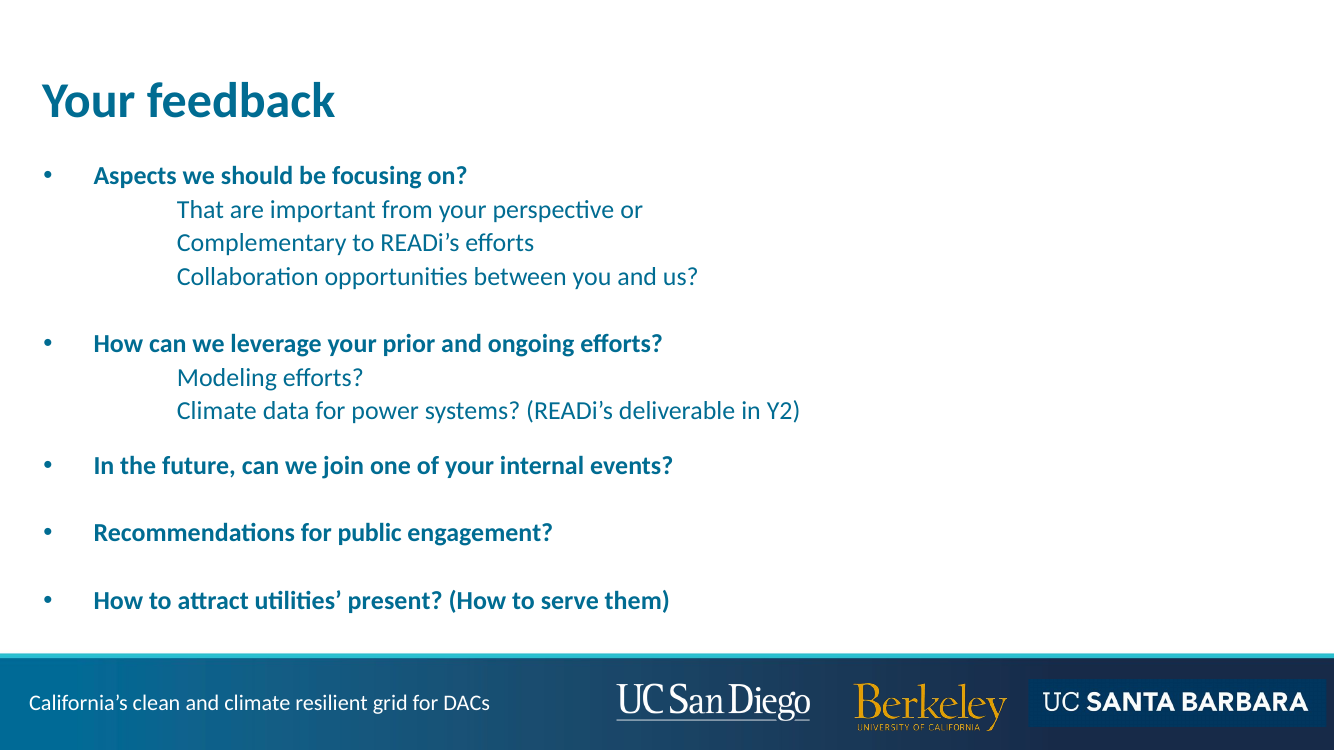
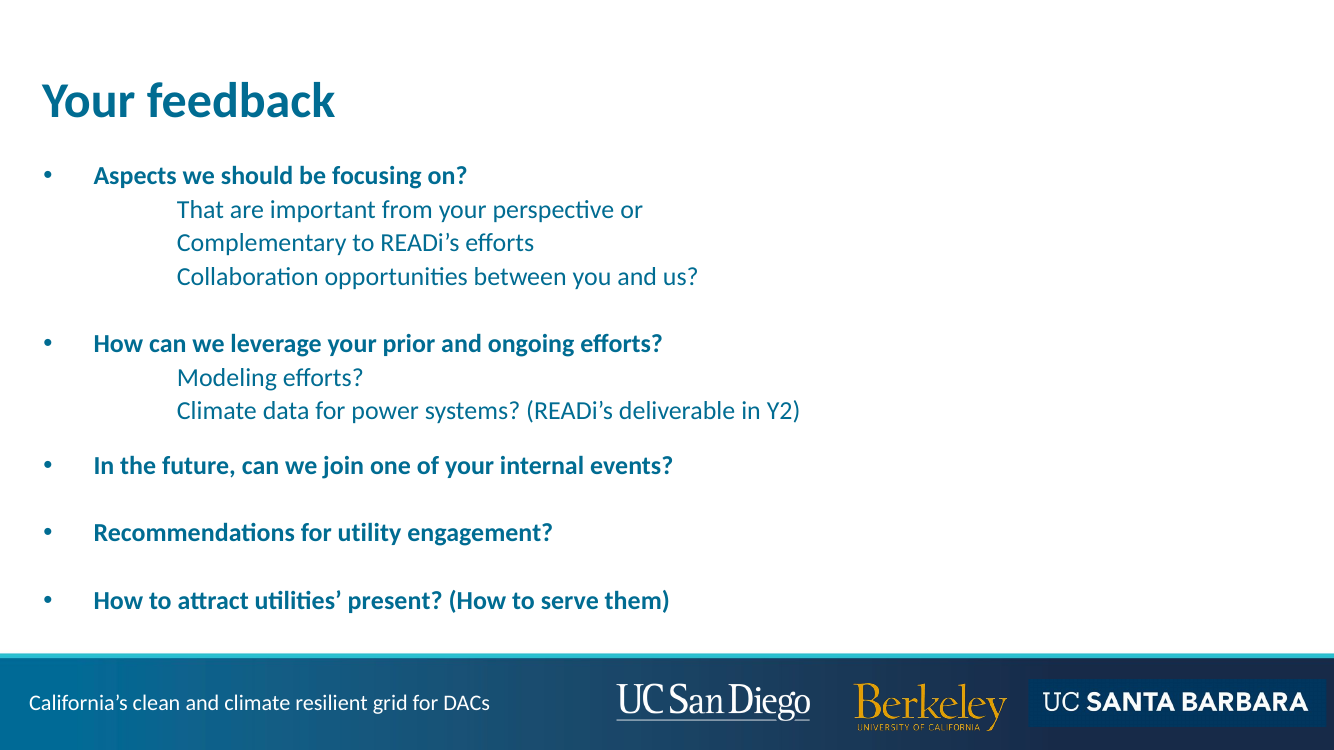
public: public -> utility
